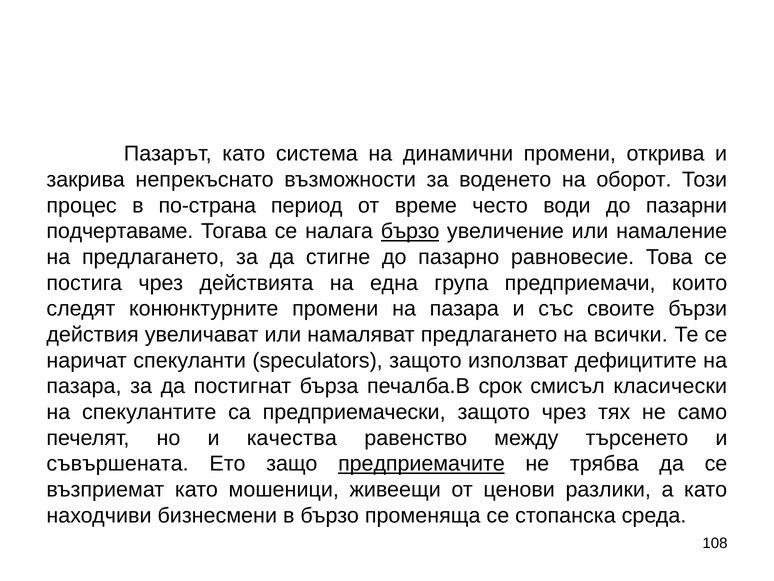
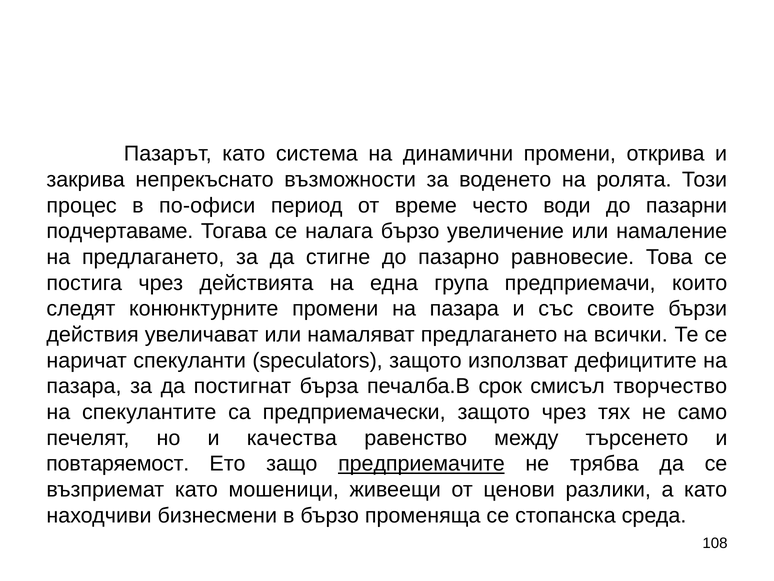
оборот: оборот -> ролята
по-страна: по-страна -> по-офиси
бързо at (410, 231) underline: present -> none
класически: класически -> творчество
съвършената: съвършената -> повтаряемост
